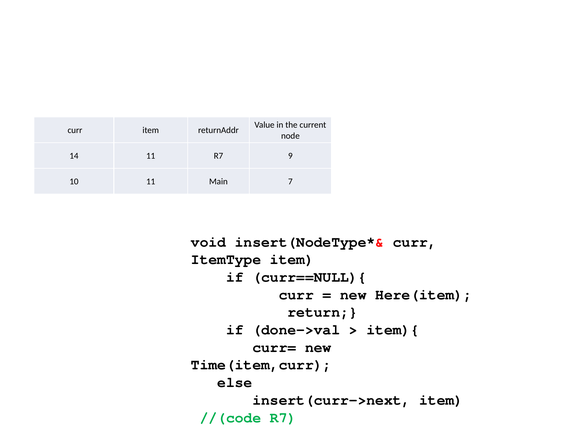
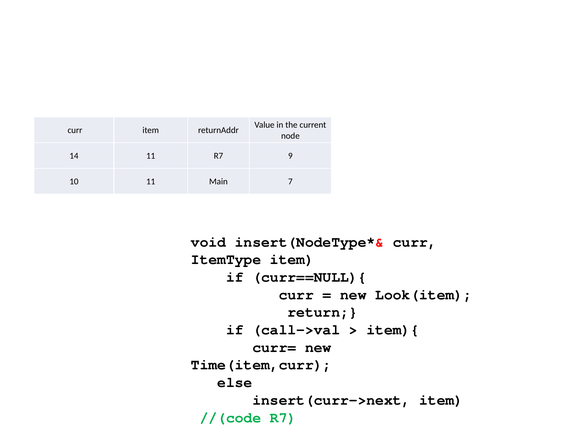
Here(item: Here(item -> Look(item
done->val: done->val -> call->val
